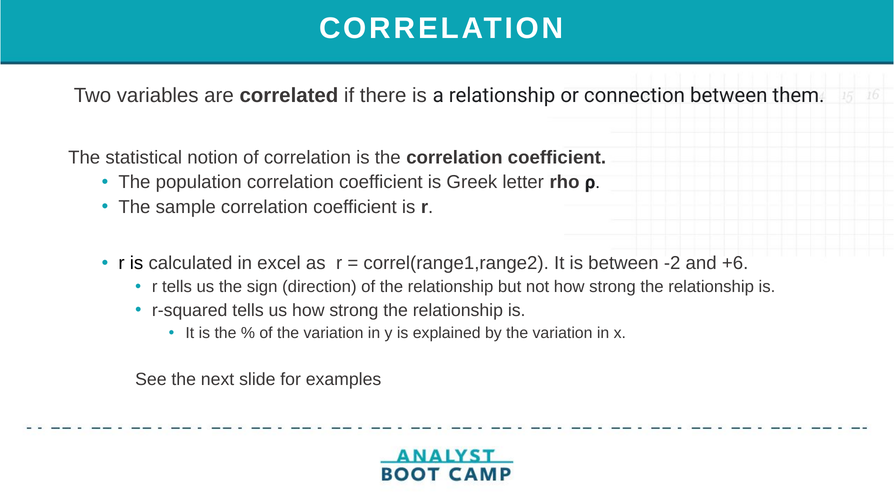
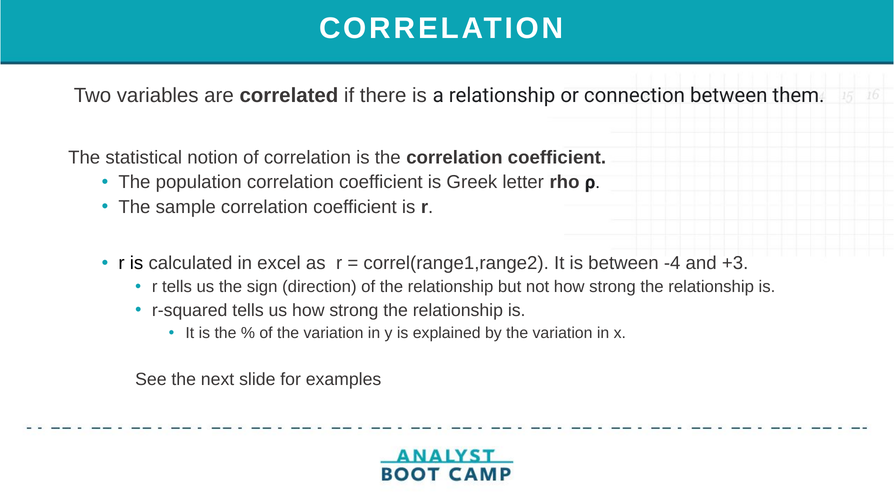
-2: -2 -> -4
+6: +6 -> +3
